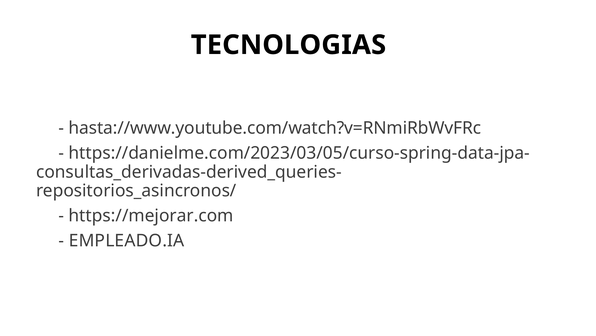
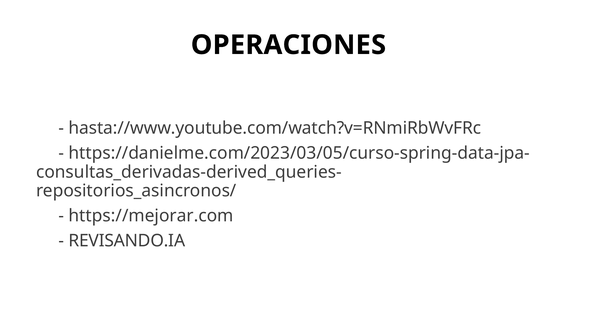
TECNOLOGIAS: TECNOLOGIAS -> OPERACIONES
EMPLEADO.IA: EMPLEADO.IA -> REVISANDO.IA
